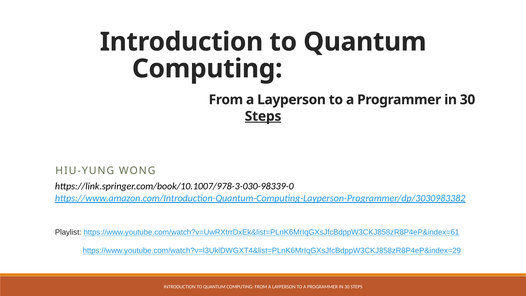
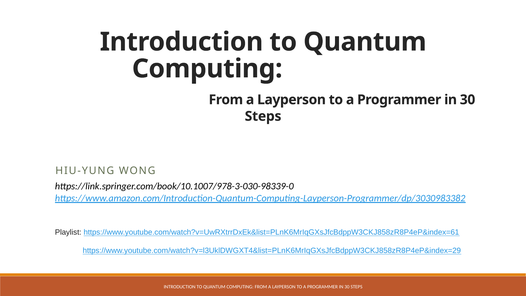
Steps at (263, 116) underline: present -> none
